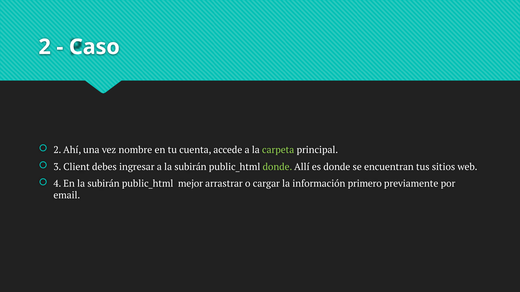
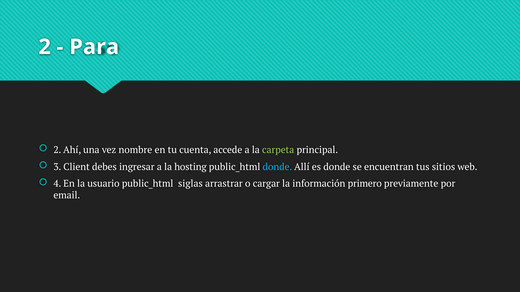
Caso: Caso -> Para
a la subirán: subirán -> hosting
donde at (277, 167) colour: light green -> light blue
En la subirán: subirán -> usuario
mejor: mejor -> siglas
